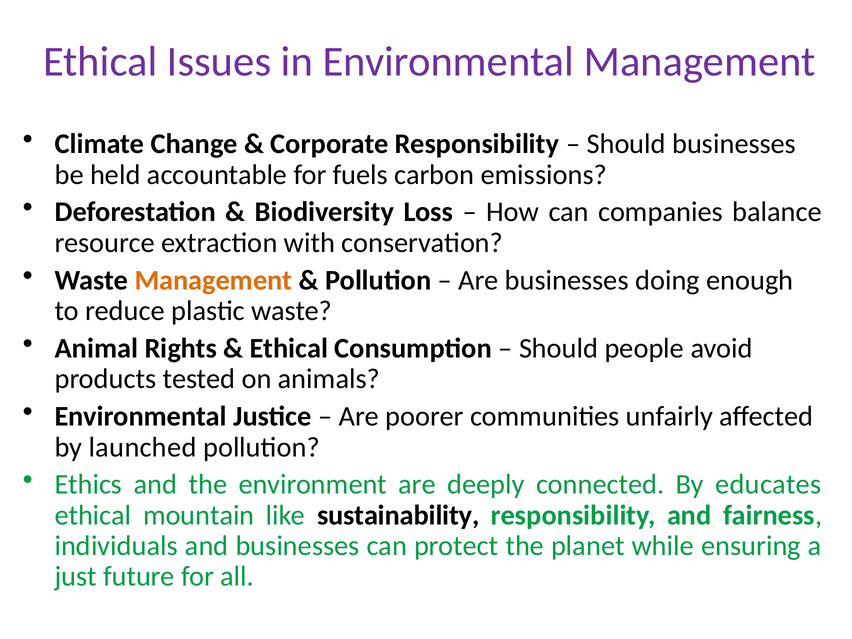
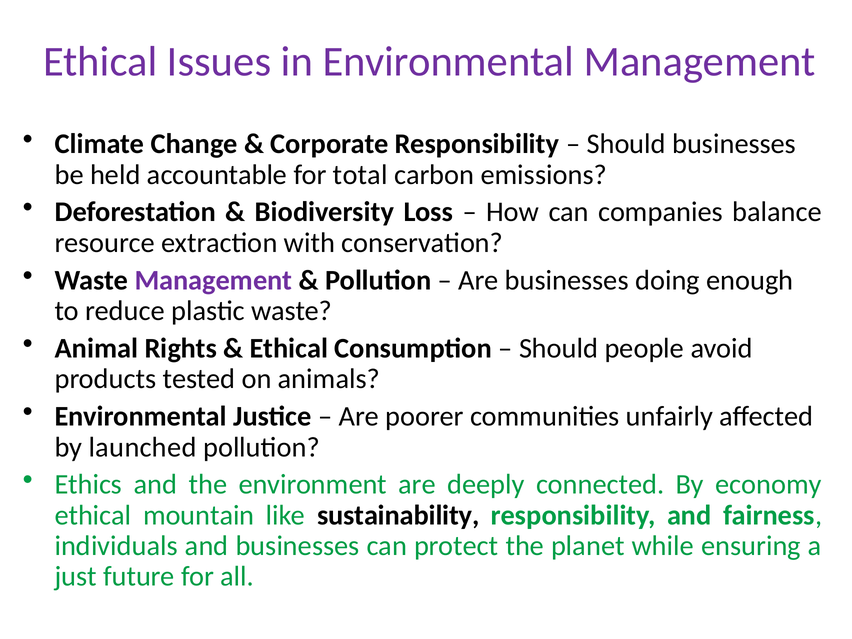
fuels: fuels -> total
Management at (213, 280) colour: orange -> purple
educates: educates -> economy
